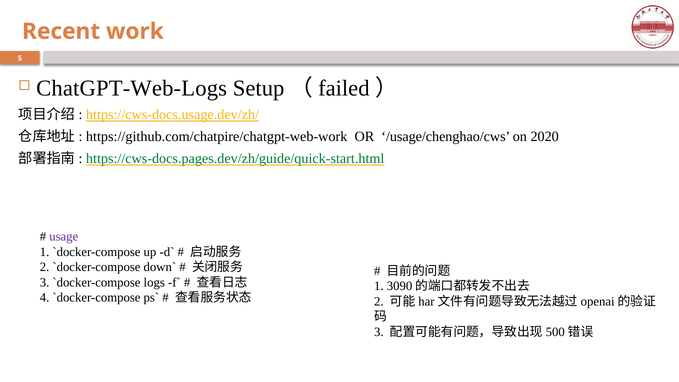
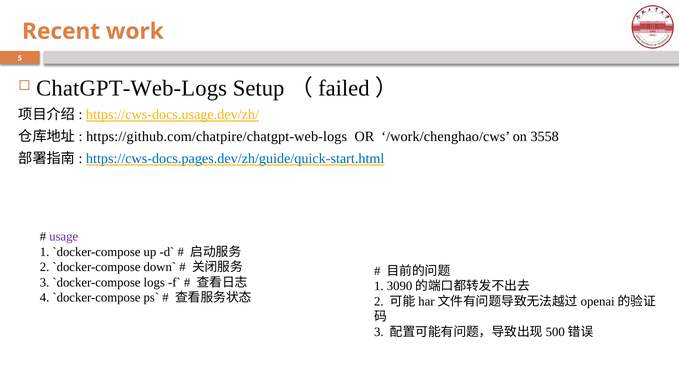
https://github.com/chatpire/chatgpt-web-work: https://github.com/chatpire/chatgpt-web-work -> https://github.com/chatpire/chatgpt-web-logs
/usage/chenghao/cws: /usage/chenghao/cws -> /work/chenghao/cws
2020: 2020 -> 3558
https://cws-docs.pages.dev/zh/guide/quick-start.html colour: green -> blue
